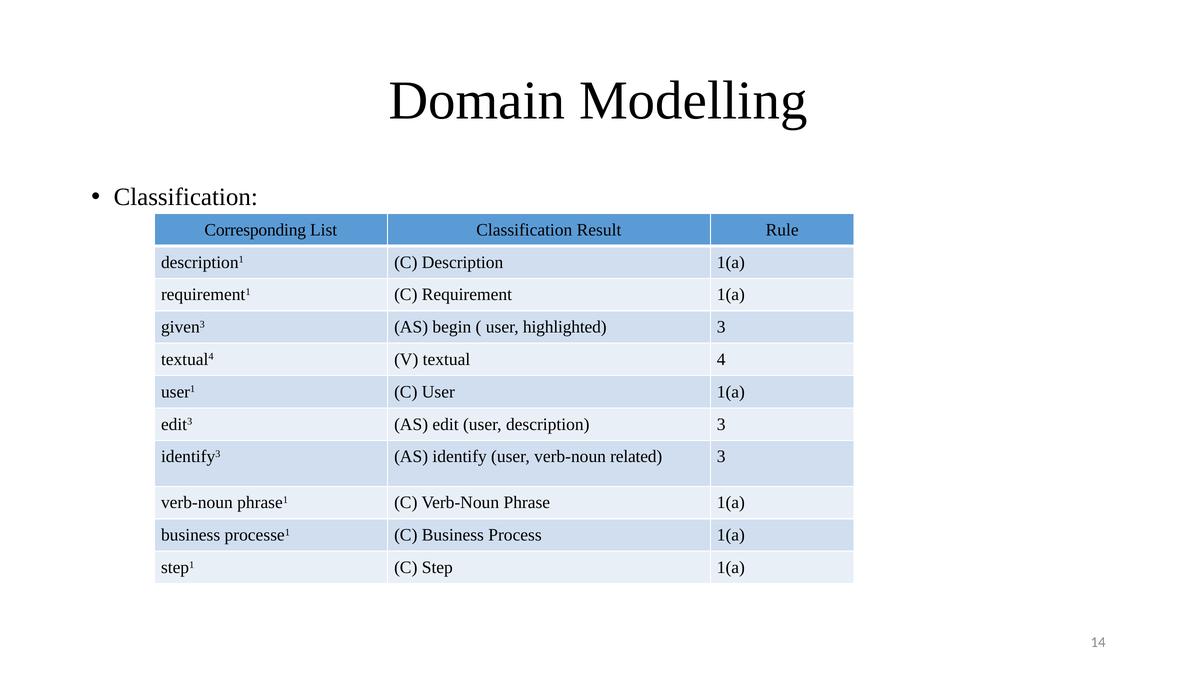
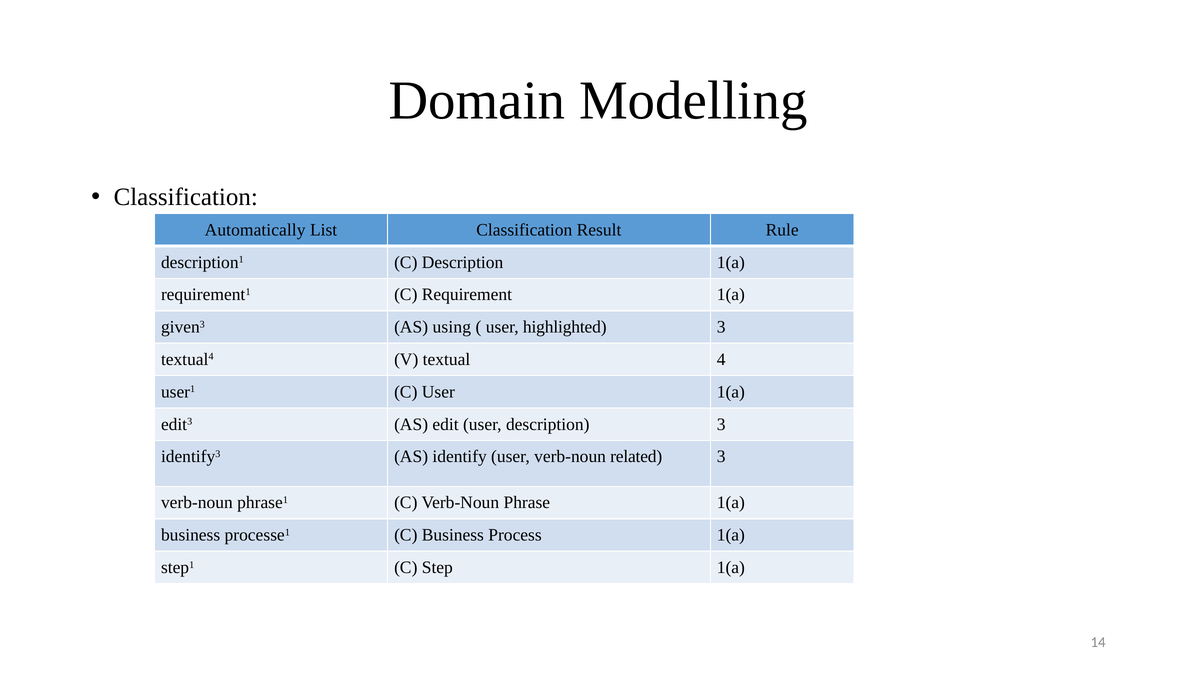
Corresponding: Corresponding -> Automatically
begin: begin -> using
